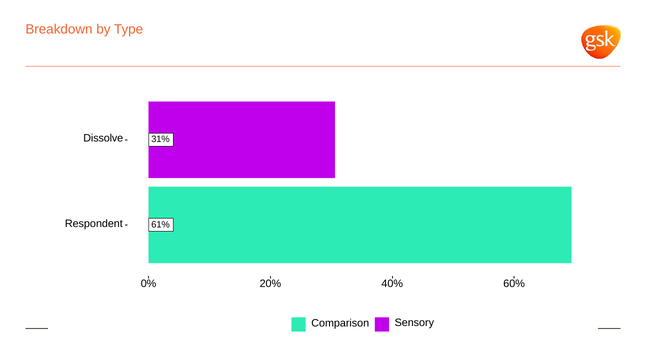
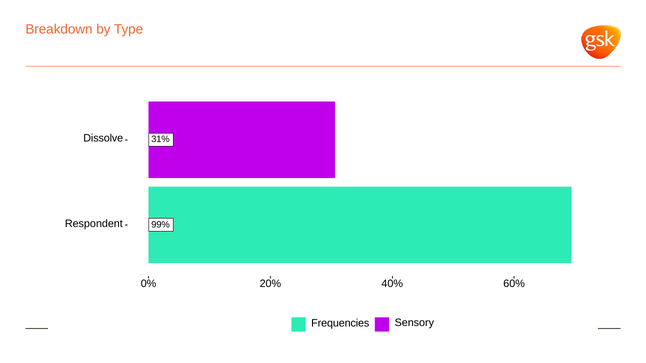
61%: 61% -> 99%
Comparison: Comparison -> Frequencies
